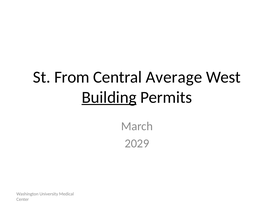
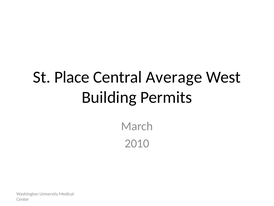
From: From -> Place
Building underline: present -> none
2029: 2029 -> 2010
